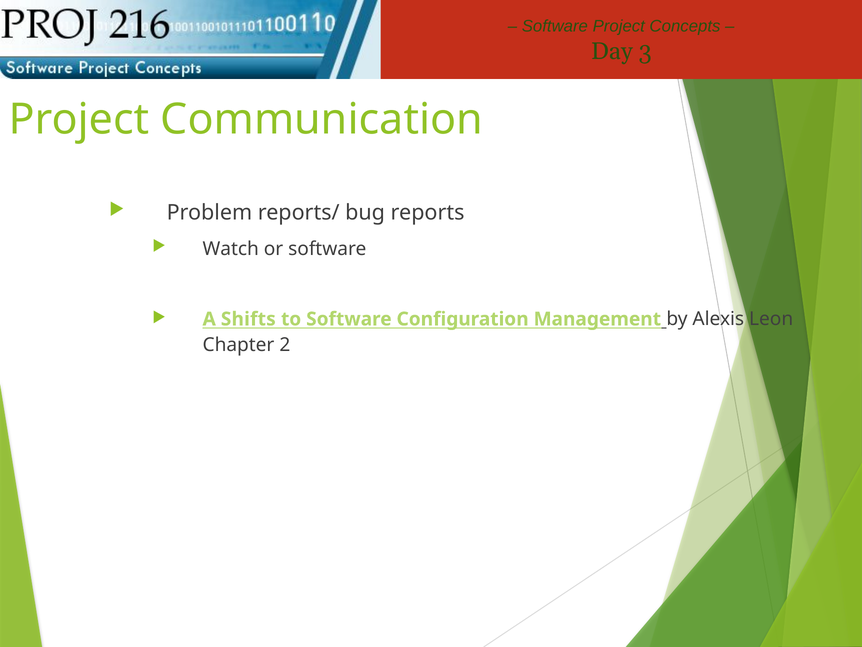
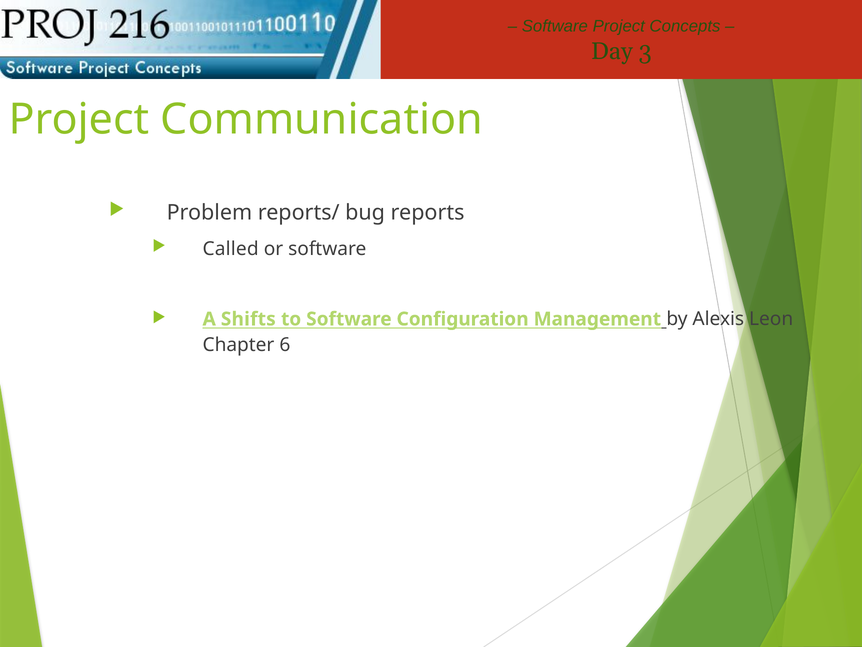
Watch: Watch -> Called
2: 2 -> 6
